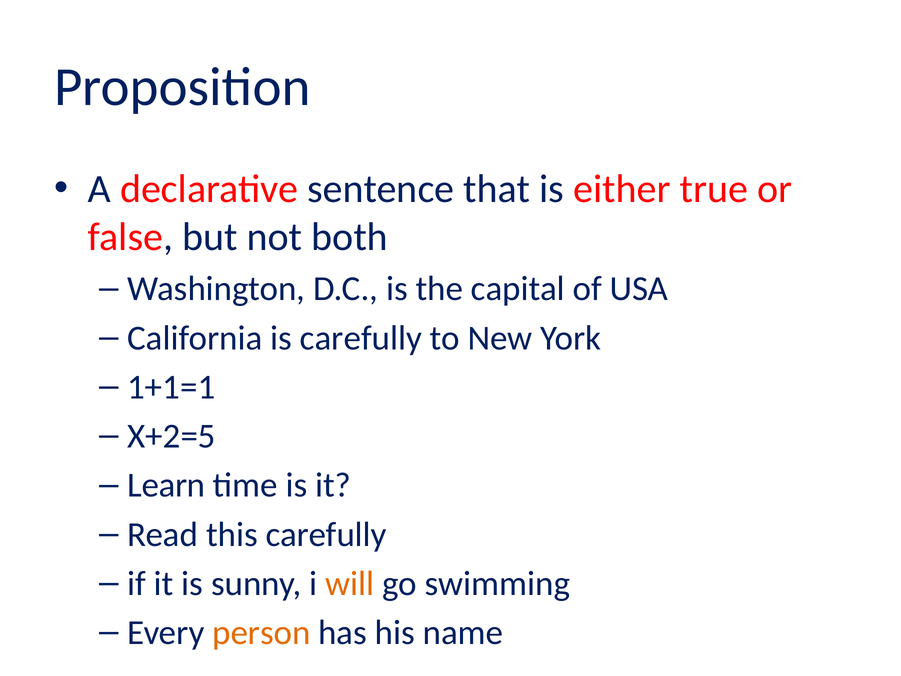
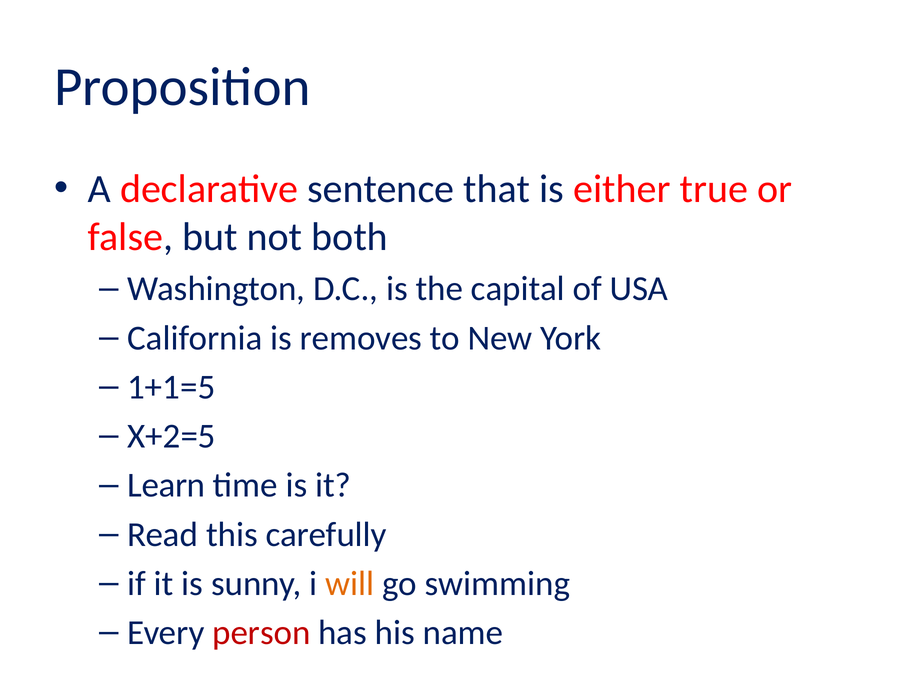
is carefully: carefully -> removes
1+1=1: 1+1=1 -> 1+1=5
person colour: orange -> red
